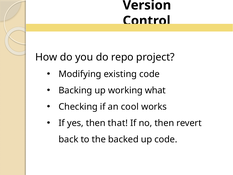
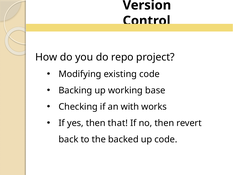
what: what -> base
cool: cool -> with
